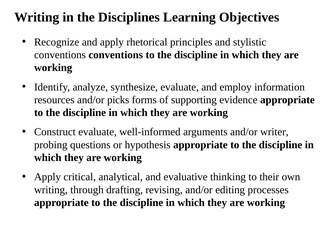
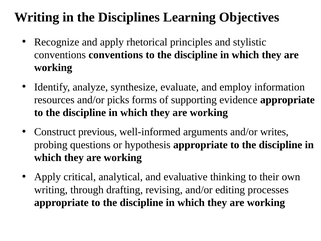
Construct evaluate: evaluate -> previous
writer: writer -> writes
